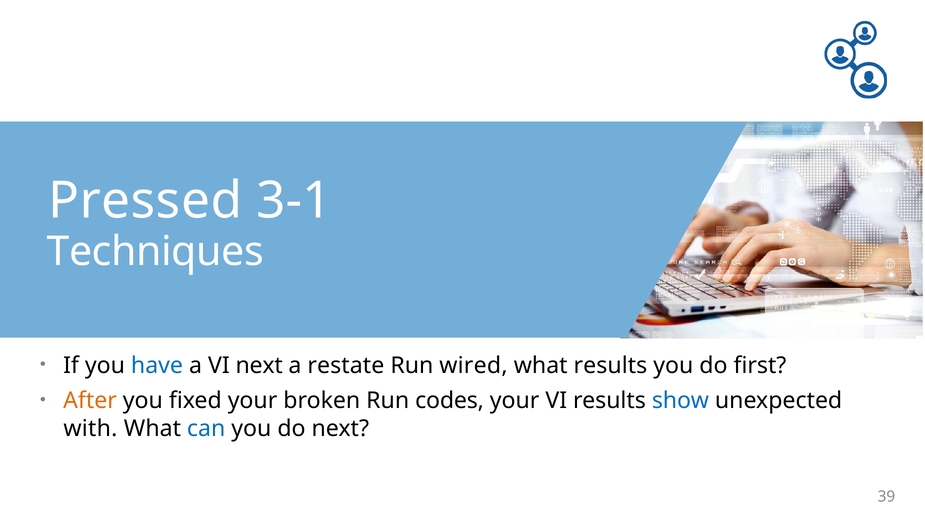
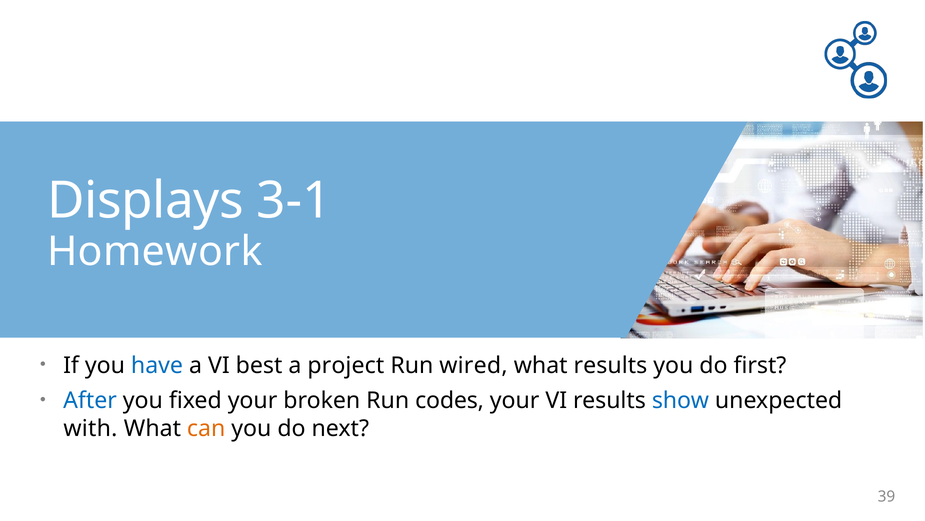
Pressed: Pressed -> Displays
Techniques: Techniques -> Homework
VI next: next -> best
restate: restate -> project
After colour: orange -> blue
can colour: blue -> orange
